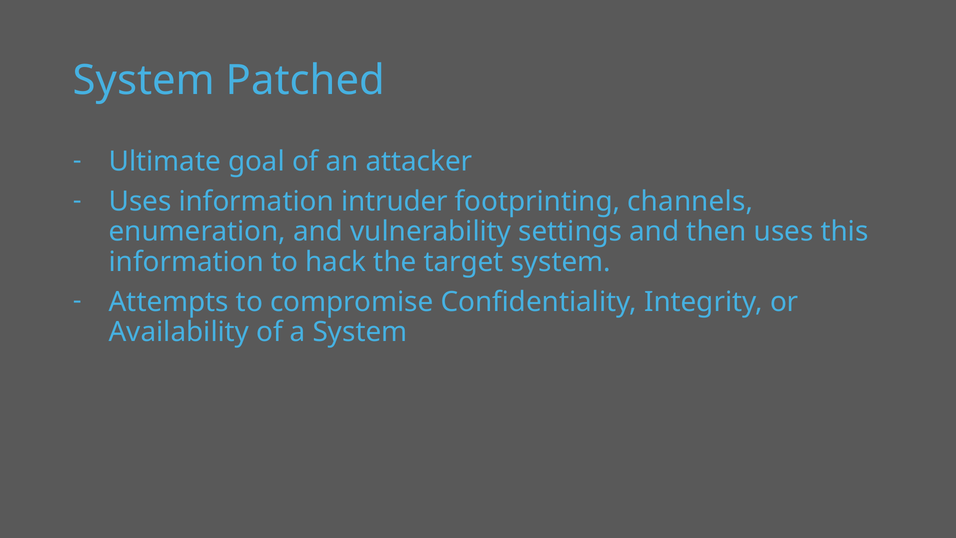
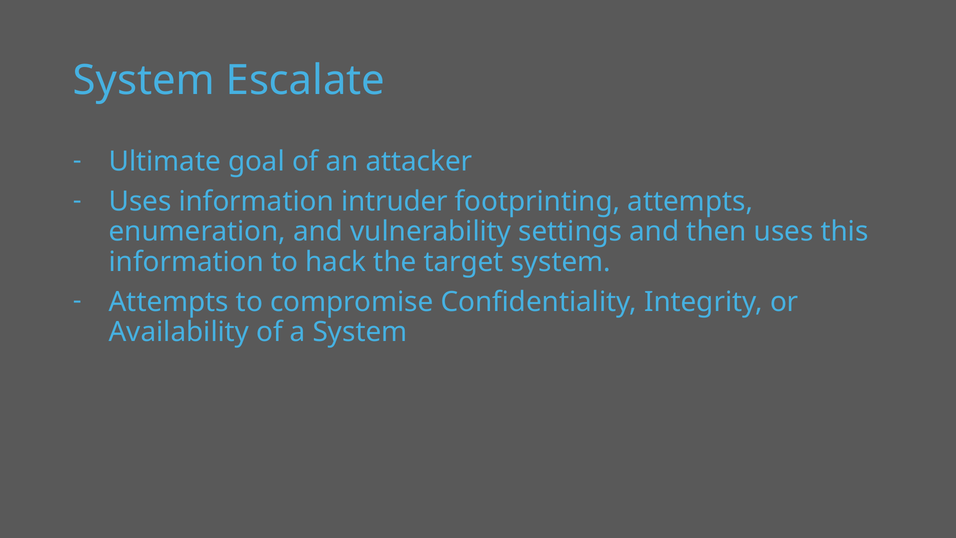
Patched: Patched -> Escalate
footprinting channels: channels -> attempts
